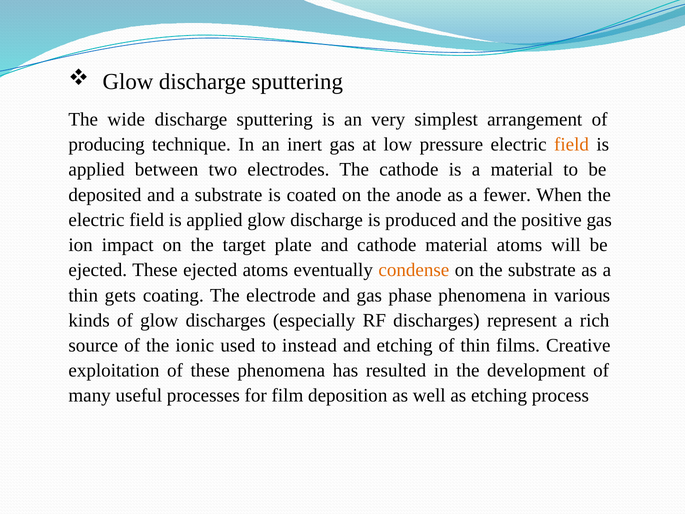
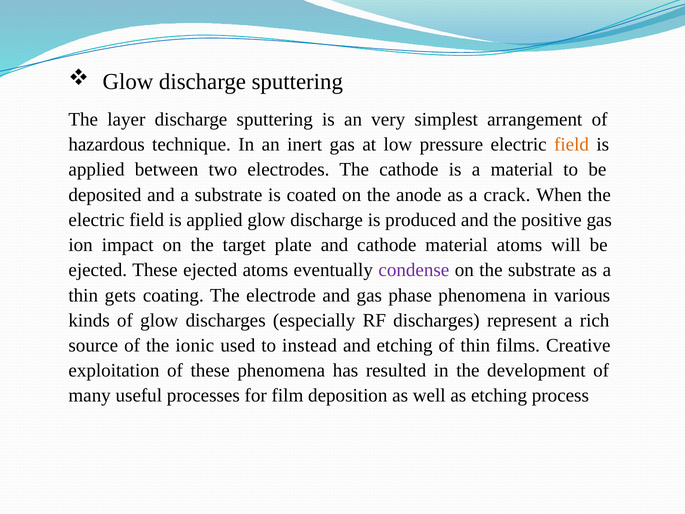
wide: wide -> layer
producing: producing -> hazardous
fewer: fewer -> crack
condense colour: orange -> purple
